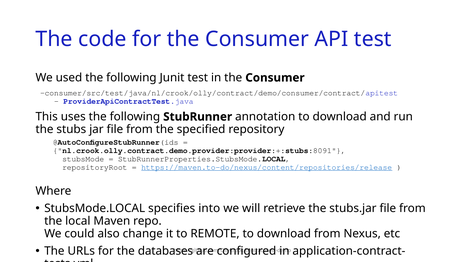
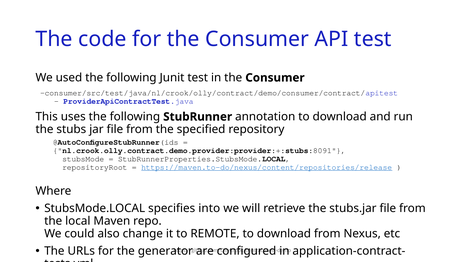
databases: databases -> generator
